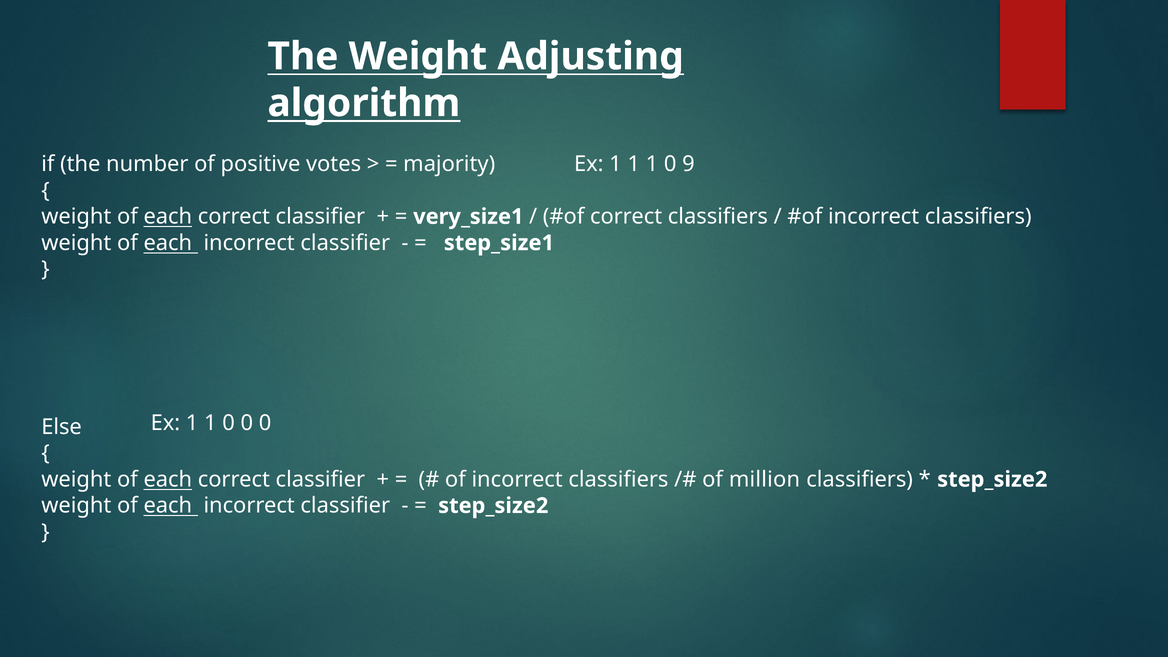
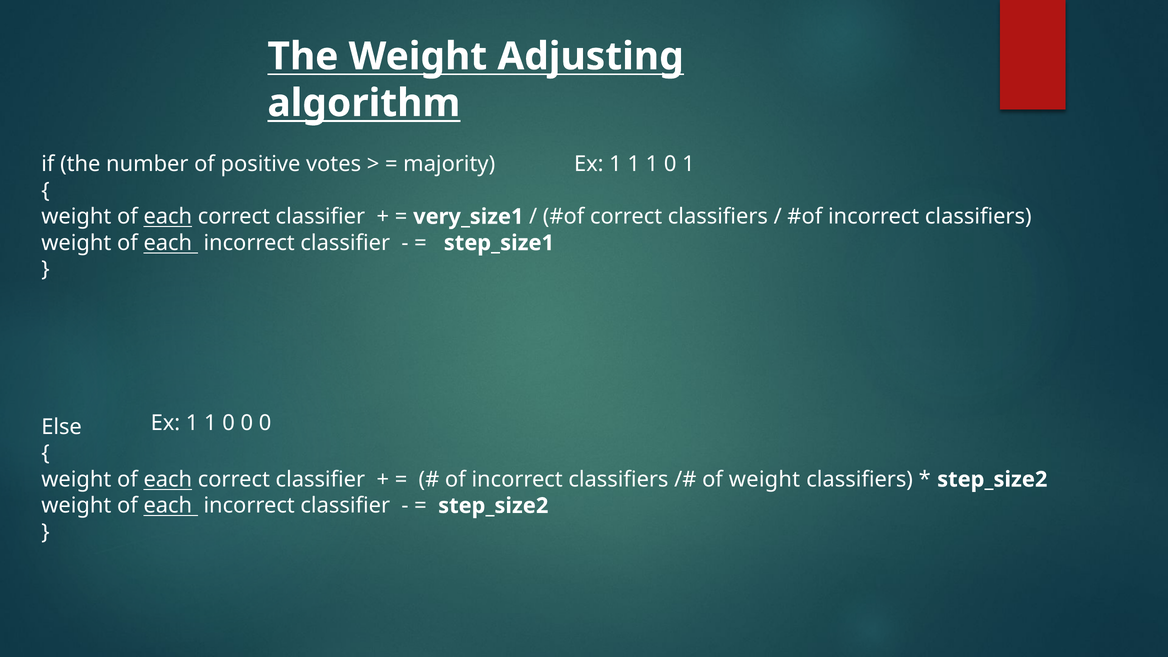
0 9: 9 -> 1
of million: million -> weight
